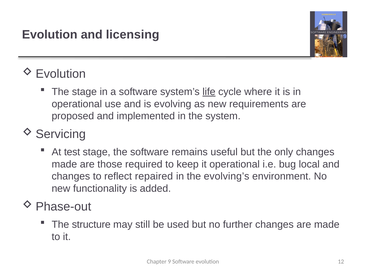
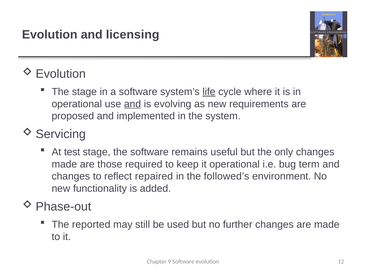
and at (133, 104) underline: none -> present
local: local -> term
evolving’s: evolving’s -> followed’s
structure: structure -> reported
